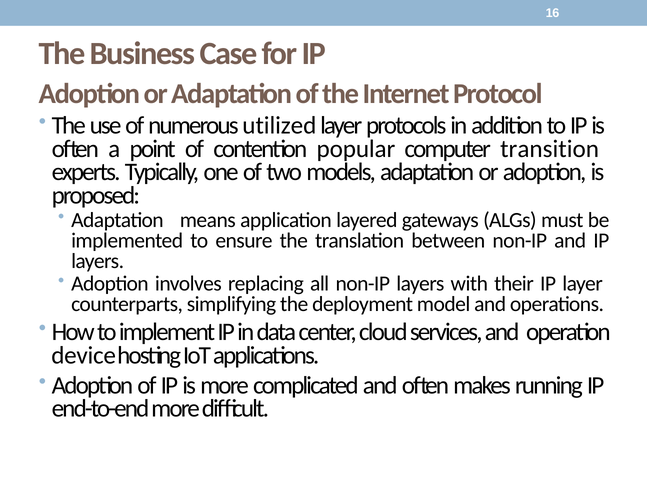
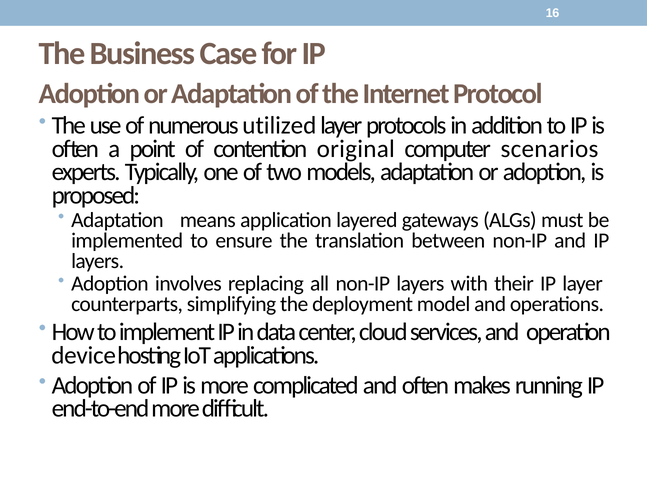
popular: popular -> original
transition: transition -> scenarios
